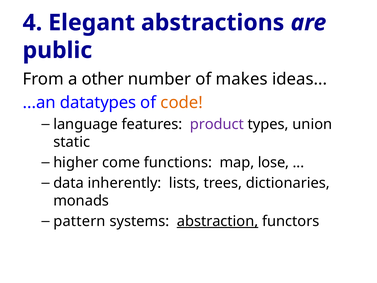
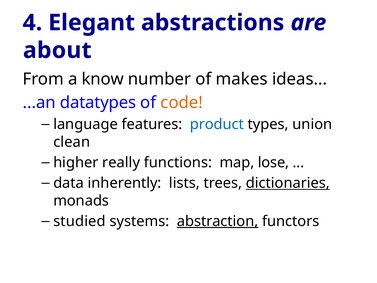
public: public -> about
other: other -> know
product colour: purple -> blue
static: static -> clean
come: come -> really
dictionaries underline: none -> present
pattern: pattern -> studied
